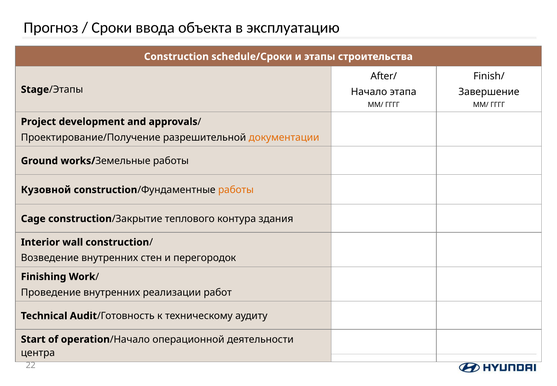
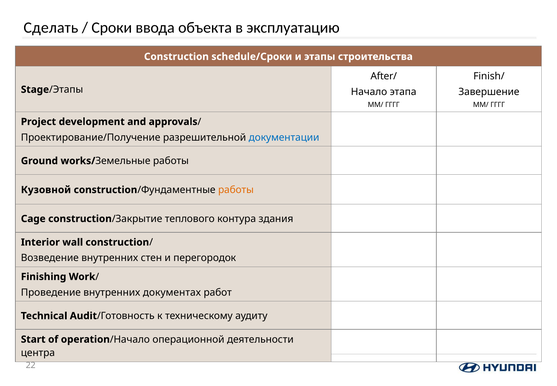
Прогноз: Прогноз -> Сделать
документации colour: orange -> blue
реализации: реализации -> документах
